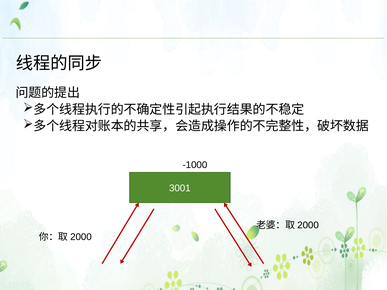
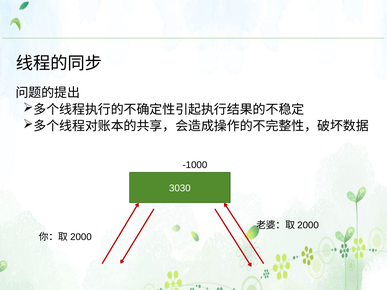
3001: 3001 -> 3030
